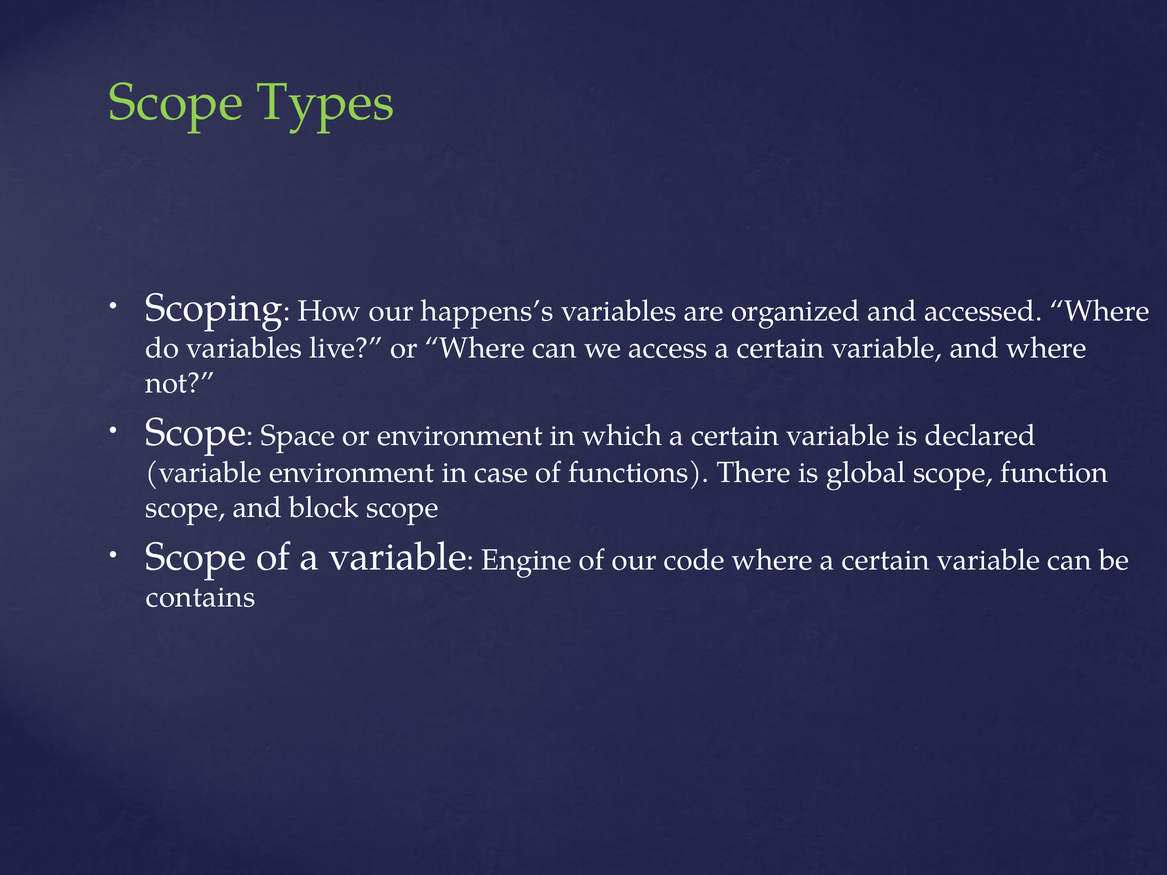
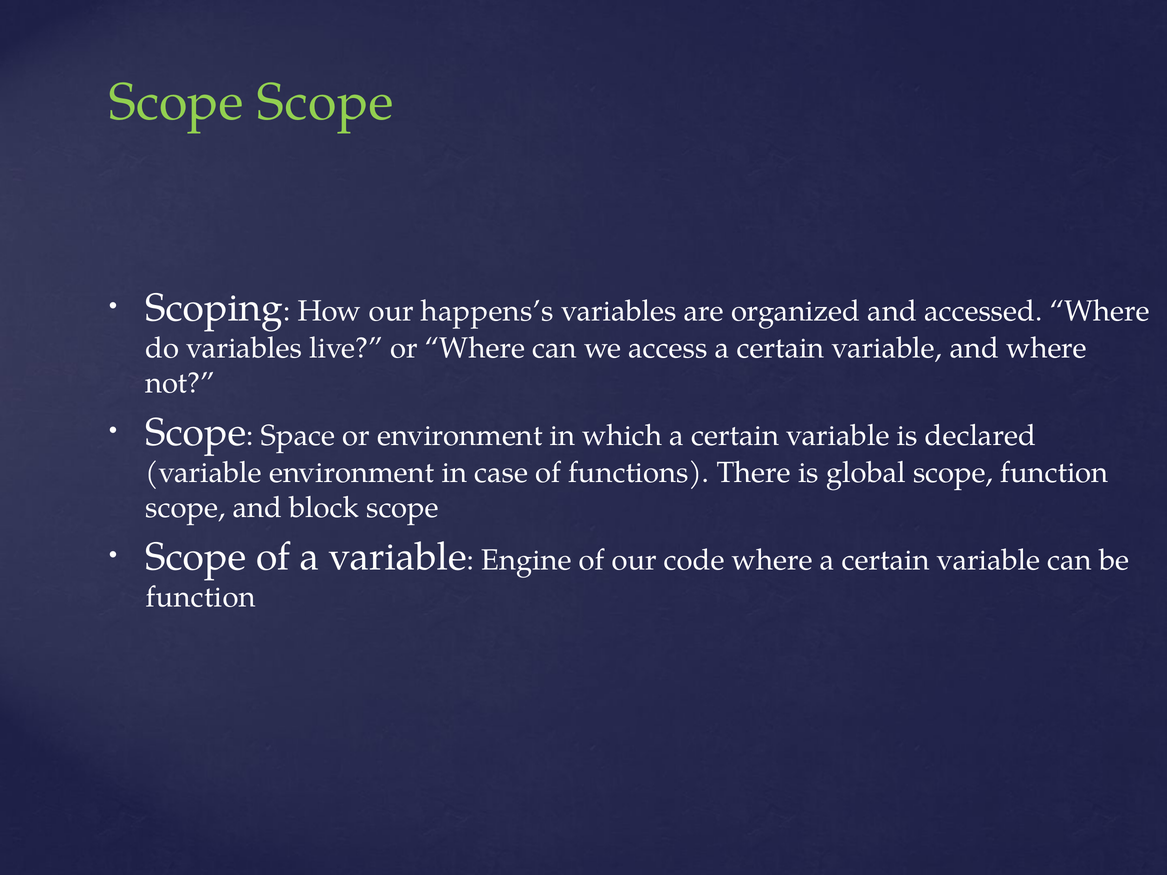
Scope Types: Types -> Scope
contains at (201, 597): contains -> function
